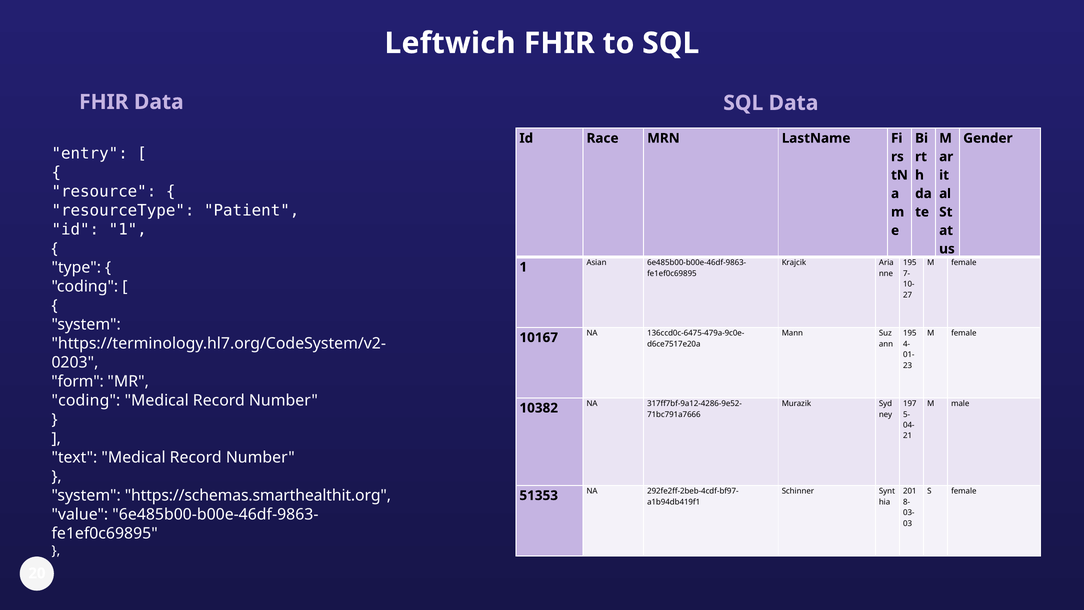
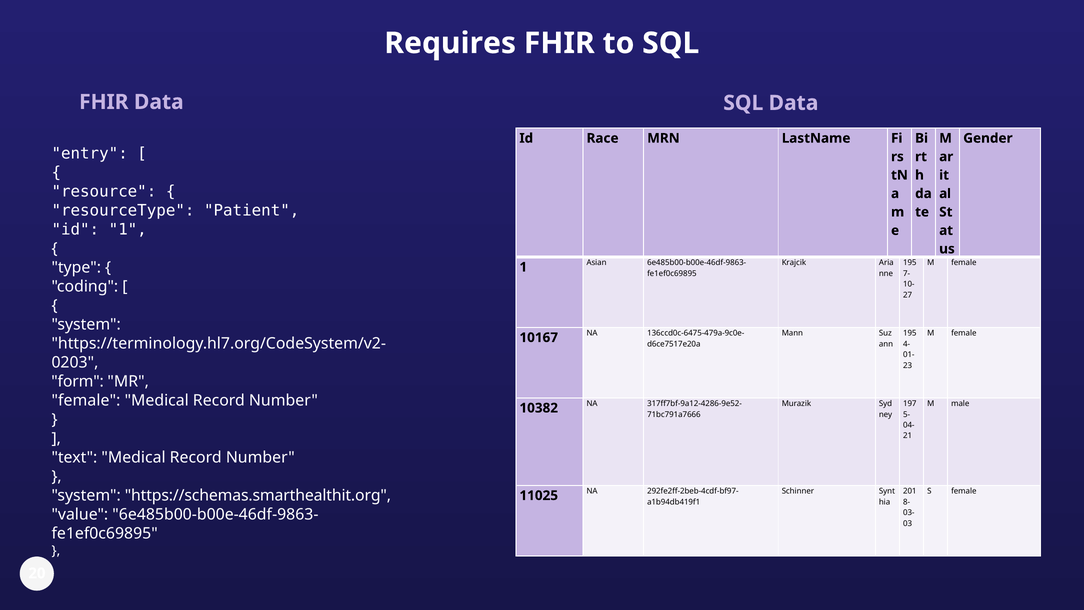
Leftwich: Leftwich -> Requires
coding at (86, 400): coding -> female
51353: 51353 -> 11025
